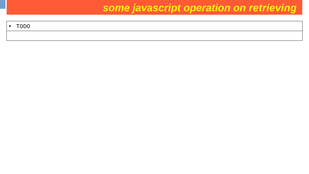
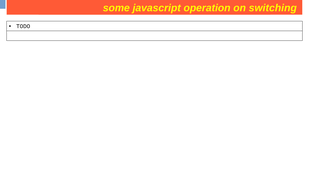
retrieving: retrieving -> switching
